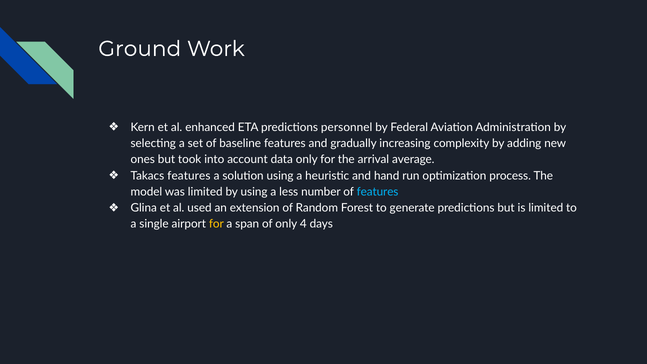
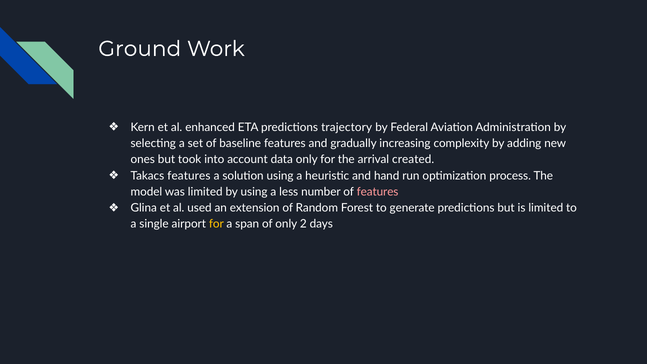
personnel: personnel -> trajectory
average: average -> created
features at (378, 192) colour: light blue -> pink
4: 4 -> 2
